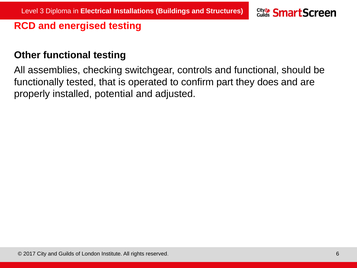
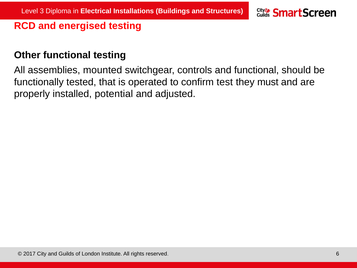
checking: checking -> mounted
part: part -> test
does: does -> must
